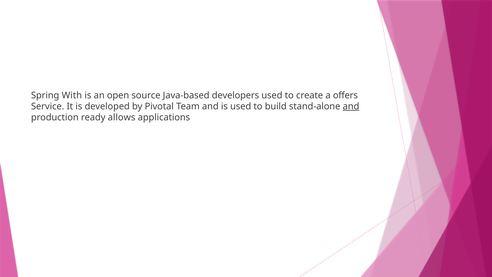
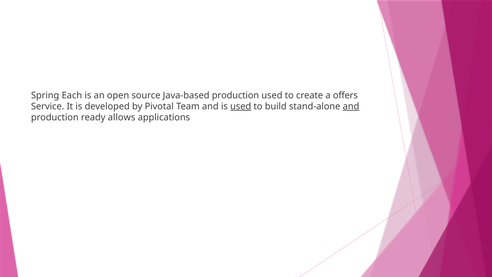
With: With -> Each
Java-based developers: developers -> production
used at (241, 106) underline: none -> present
